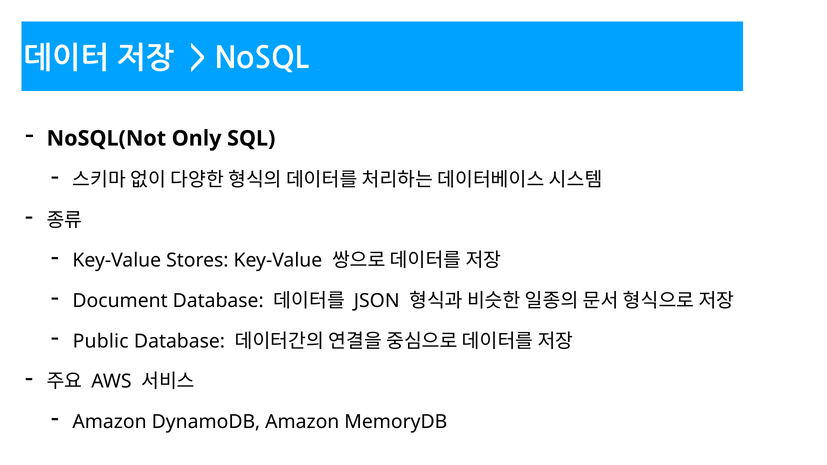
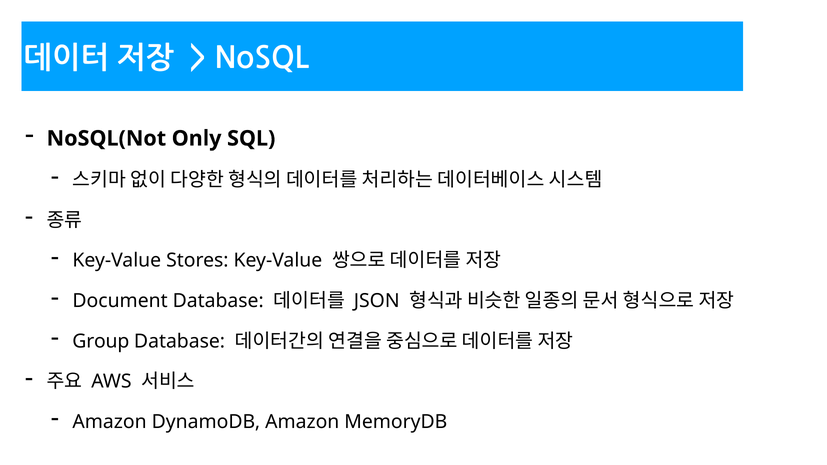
Public: Public -> Group
